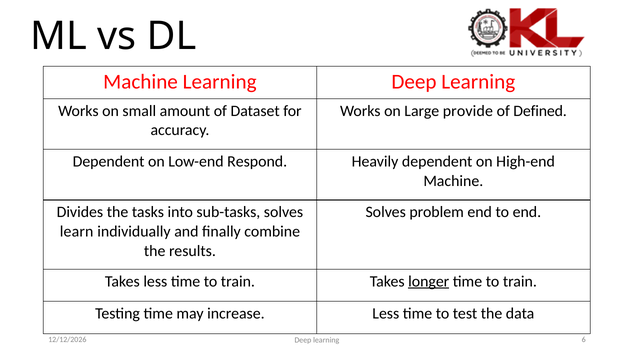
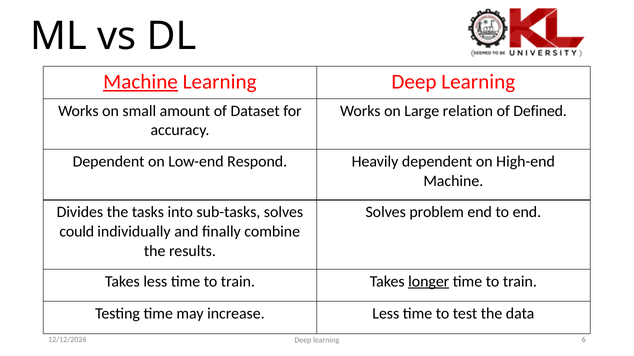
Machine at (141, 82) underline: none -> present
provide: provide -> relation
learn: learn -> could
